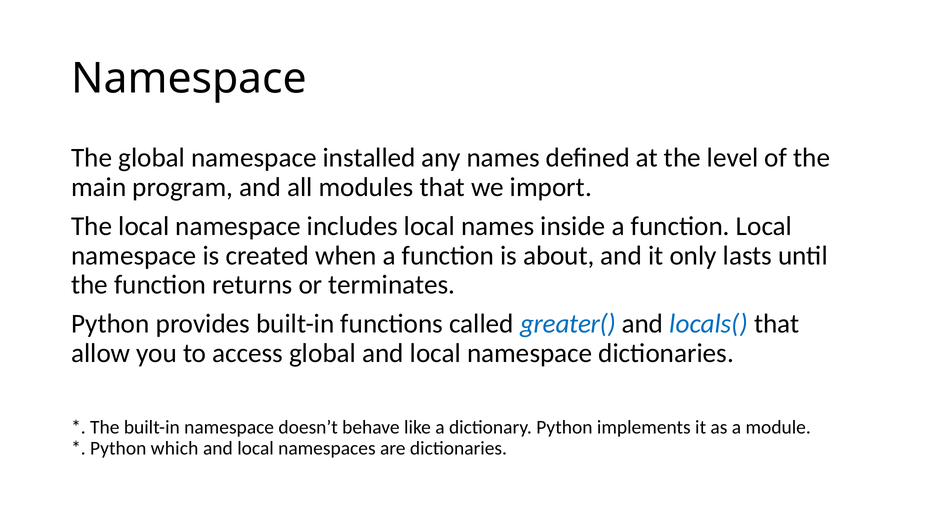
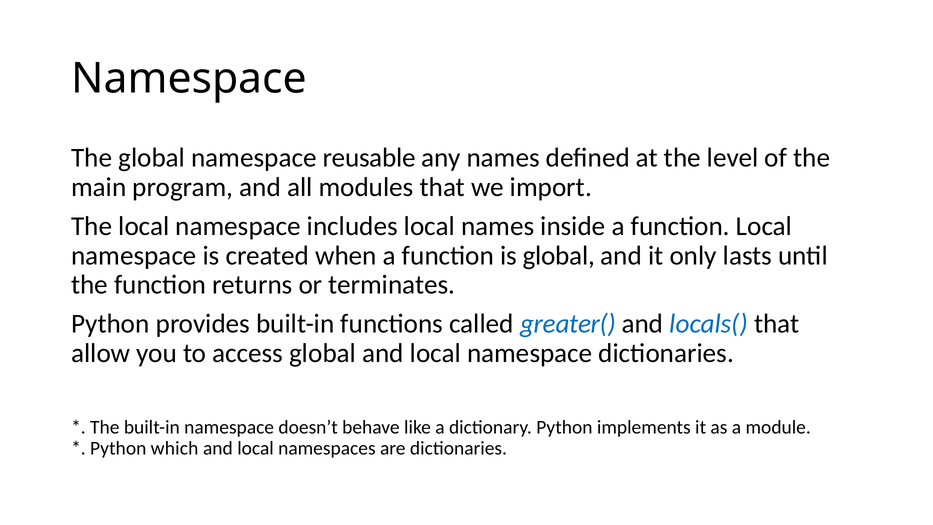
installed: installed -> reusable
is about: about -> global
